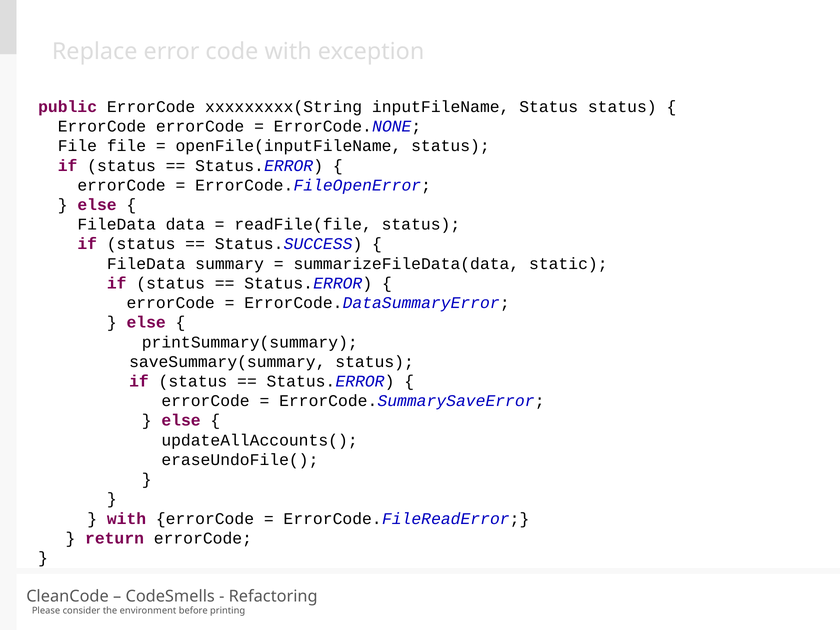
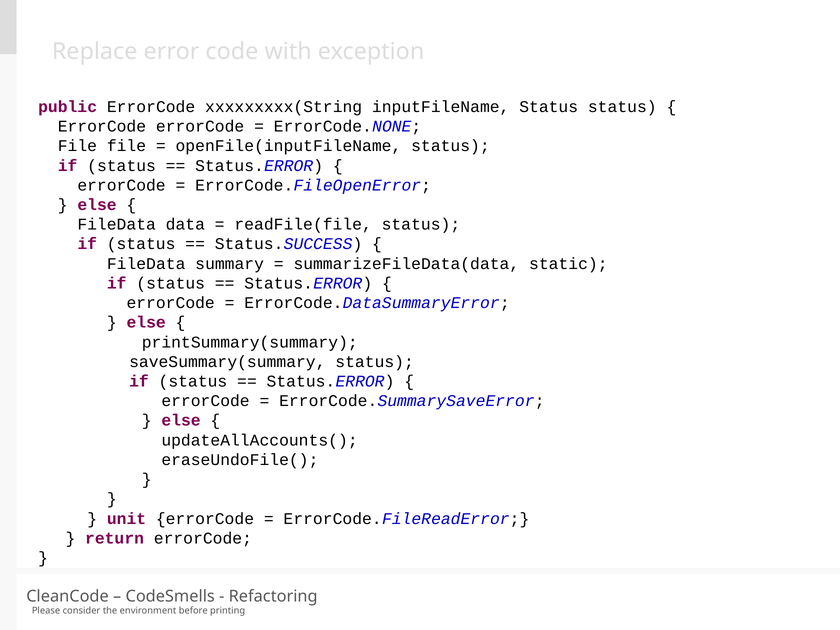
with at (127, 519): with -> unit
